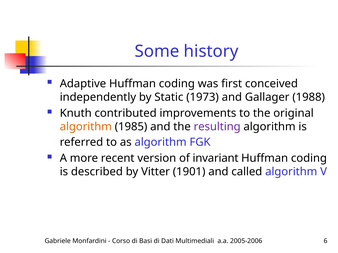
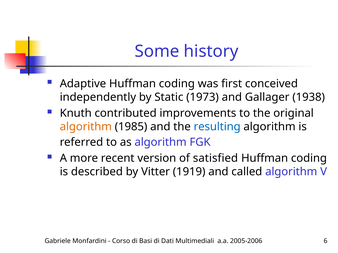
1988: 1988 -> 1938
resulting colour: purple -> blue
invariant: invariant -> satisfied
1901: 1901 -> 1919
